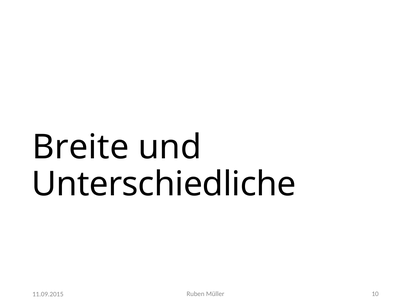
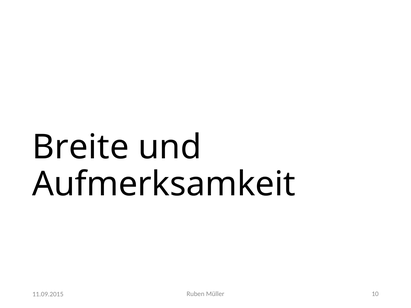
Unterschiedliche: Unterschiedliche -> Aufmerksamkeit
